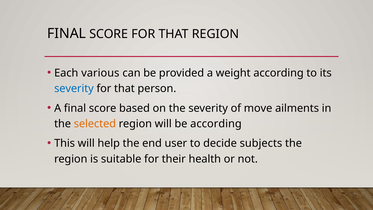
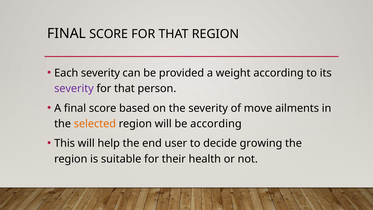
Each various: various -> severity
severity at (74, 89) colour: blue -> purple
subjects: subjects -> growing
